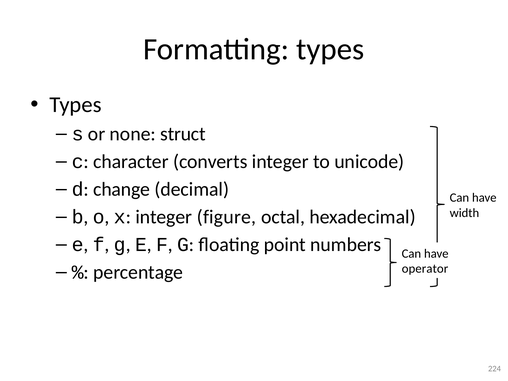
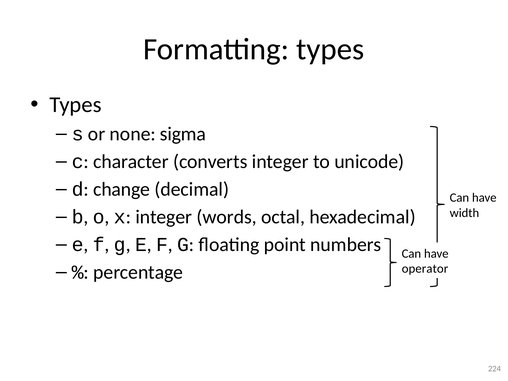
struct: struct -> sigma
figure: figure -> words
